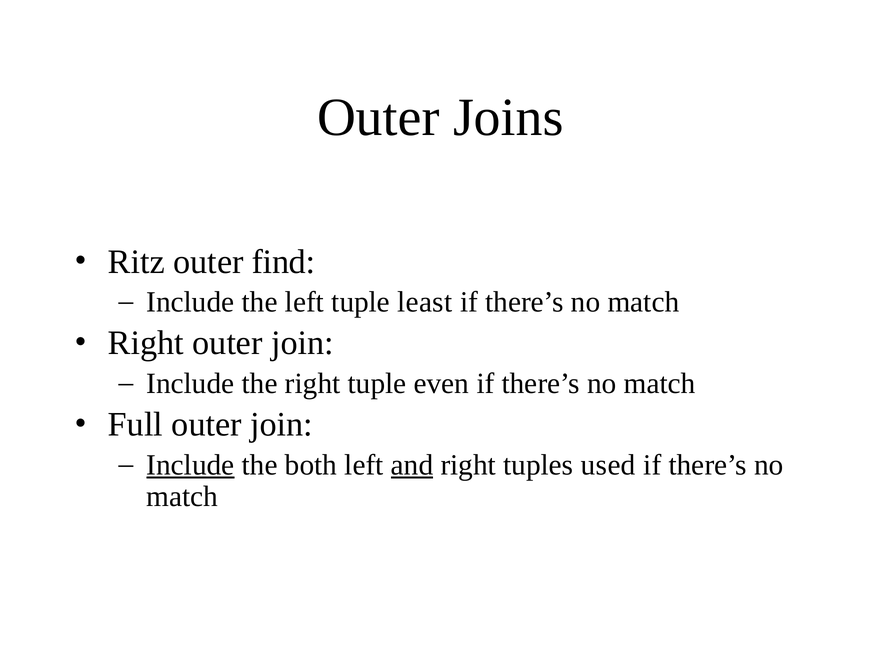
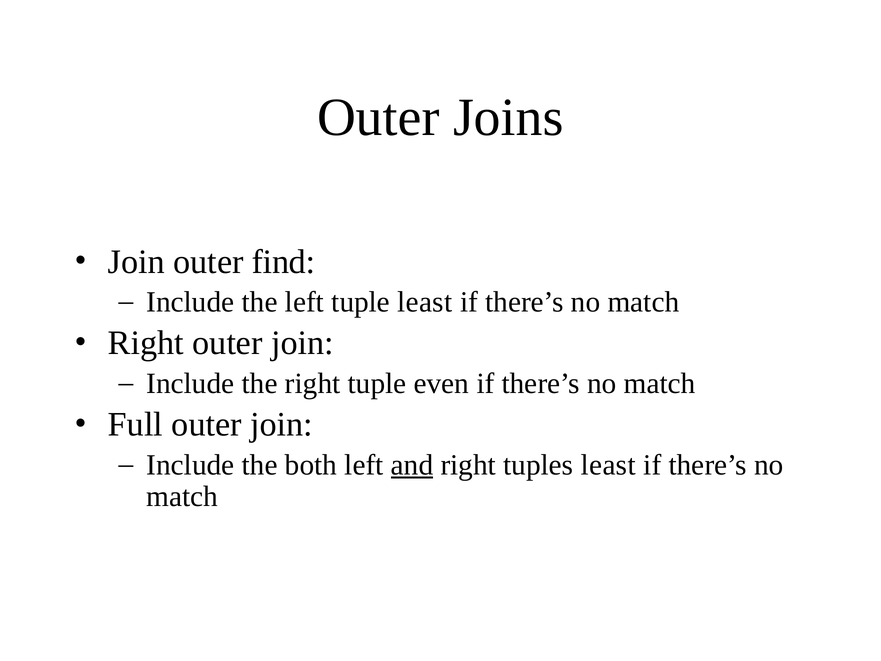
Ritz at (136, 262): Ritz -> Join
Include at (190, 465) underline: present -> none
tuples used: used -> least
